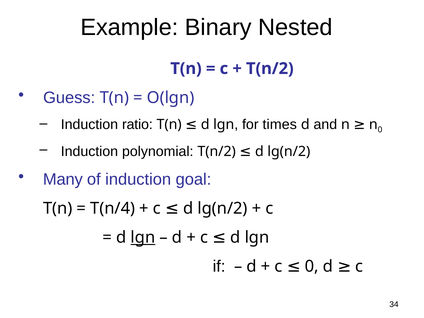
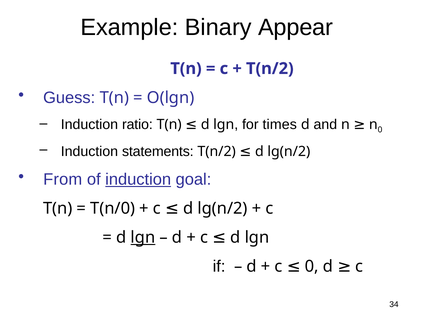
Nested: Nested -> Appear
polynomial: polynomial -> statements
Many: Many -> From
induction at (138, 179) underline: none -> present
T(n/4: T(n/4 -> T(n/0
